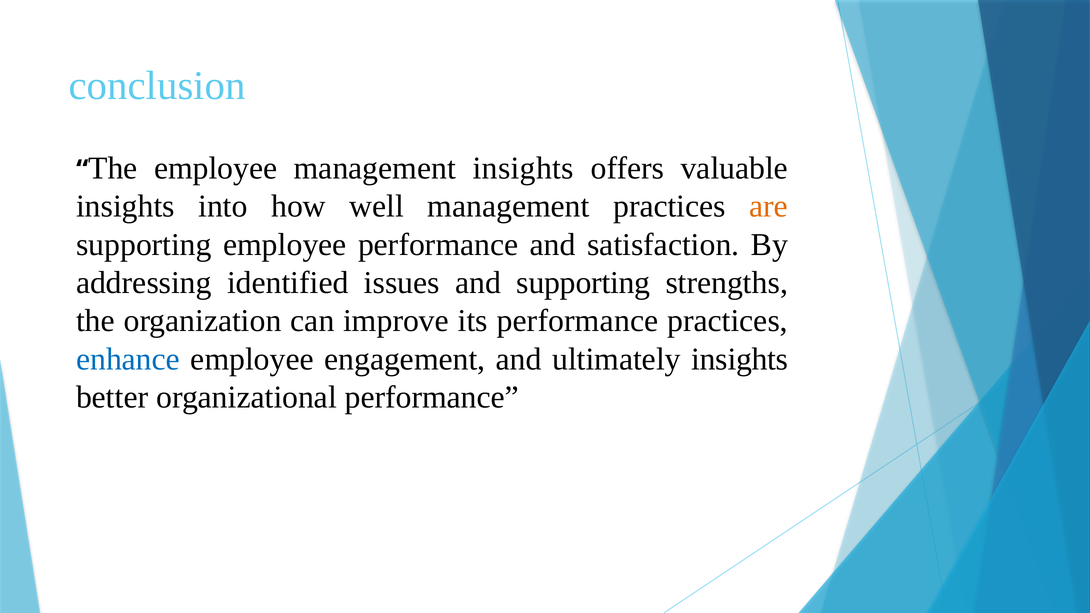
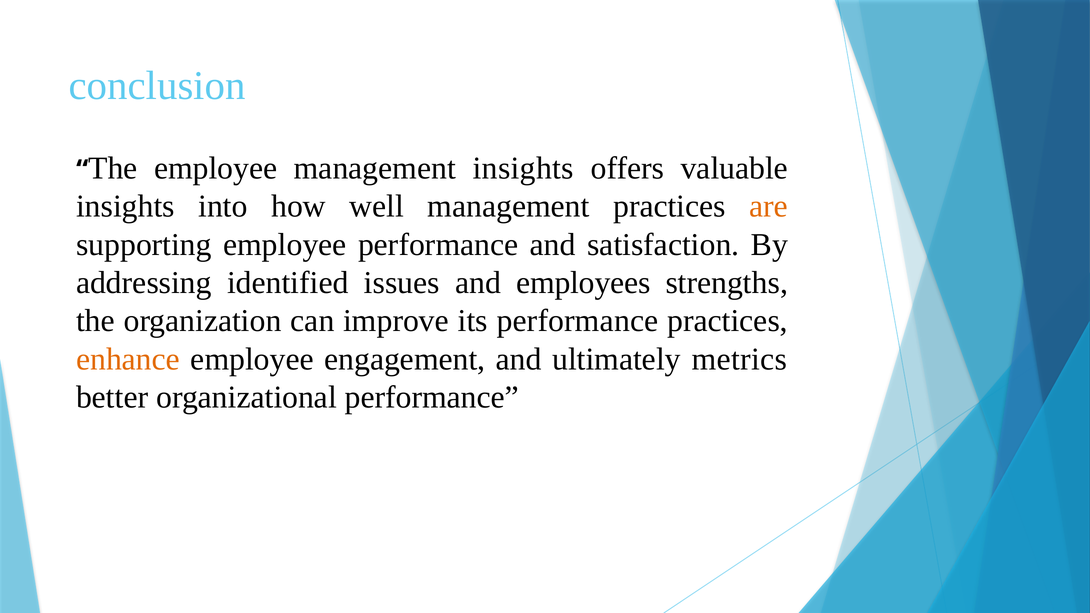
and supporting: supporting -> employees
enhance colour: blue -> orange
ultimately insights: insights -> metrics
